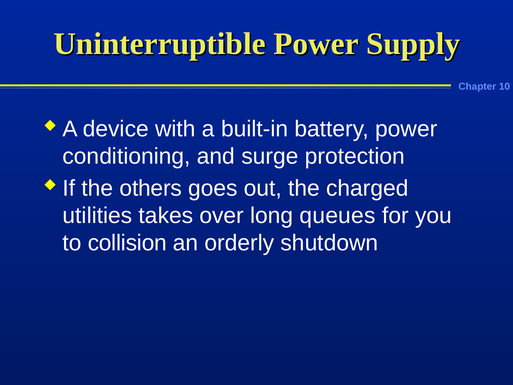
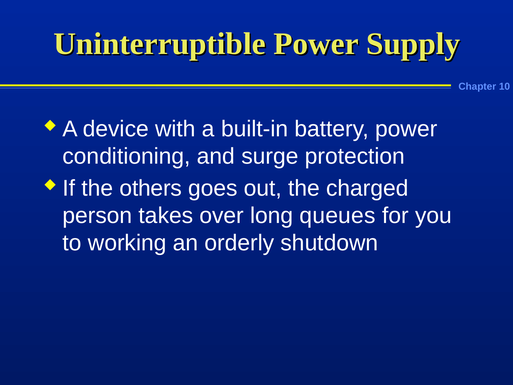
utilities: utilities -> person
collision: collision -> working
